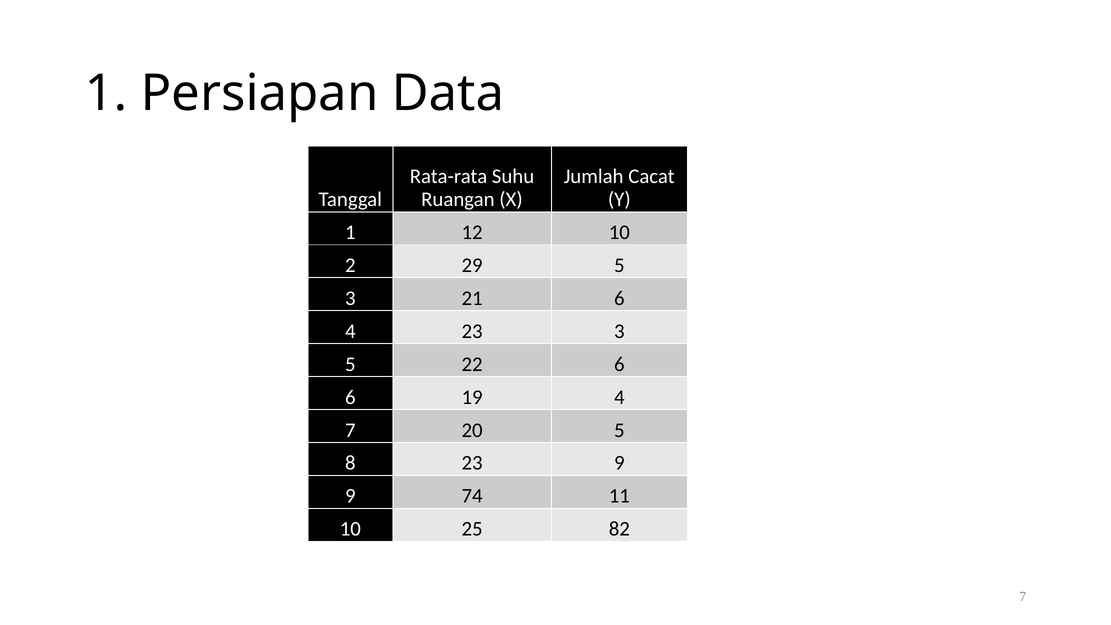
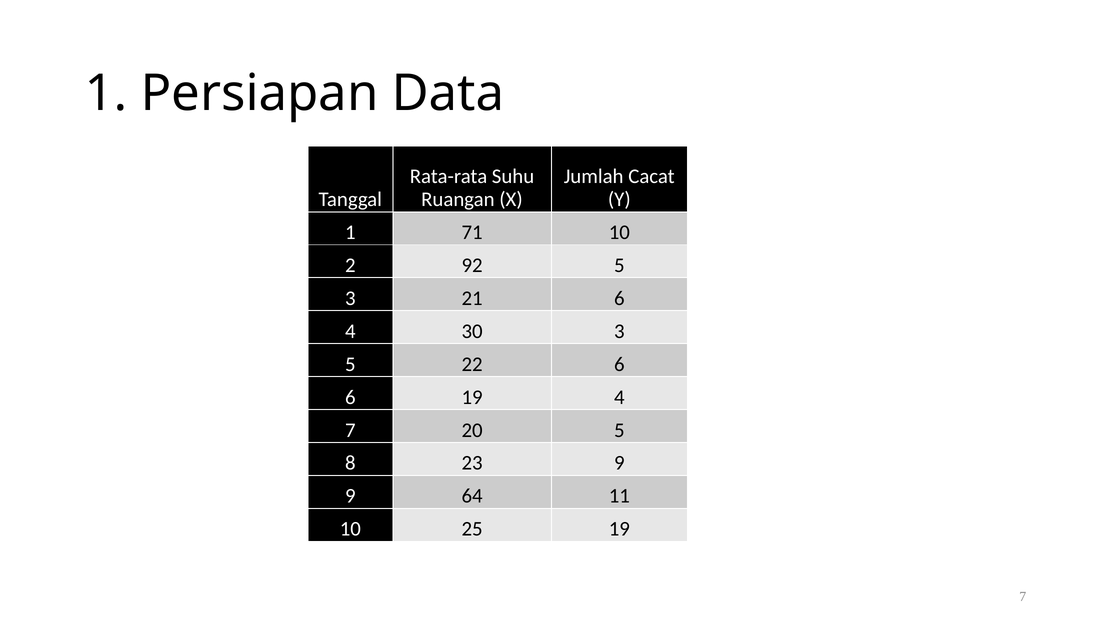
12: 12 -> 71
29: 29 -> 92
4 23: 23 -> 30
74: 74 -> 64
25 82: 82 -> 19
